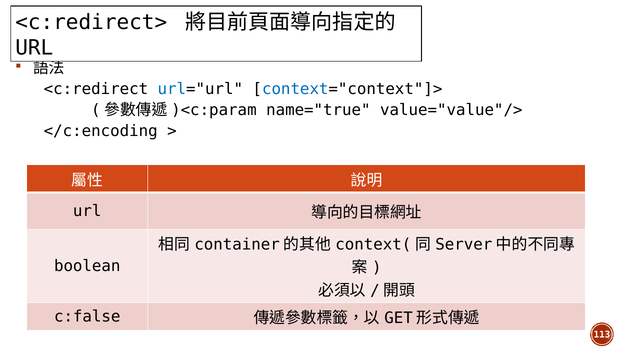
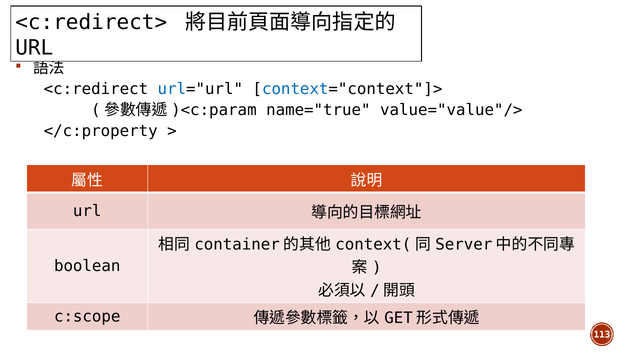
</c:encoding: </c:encoding -> </c:property
c:false: c:false -> c:scope
